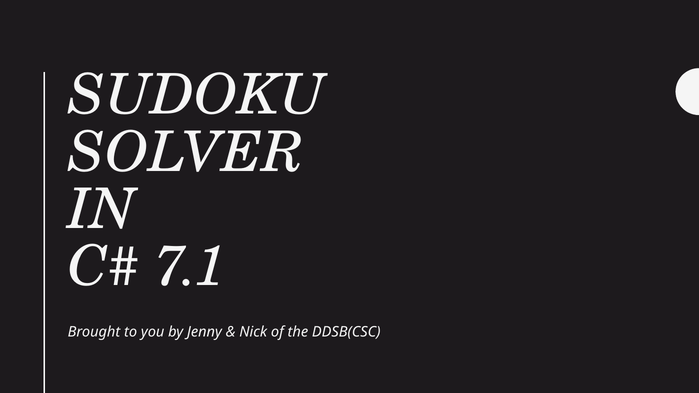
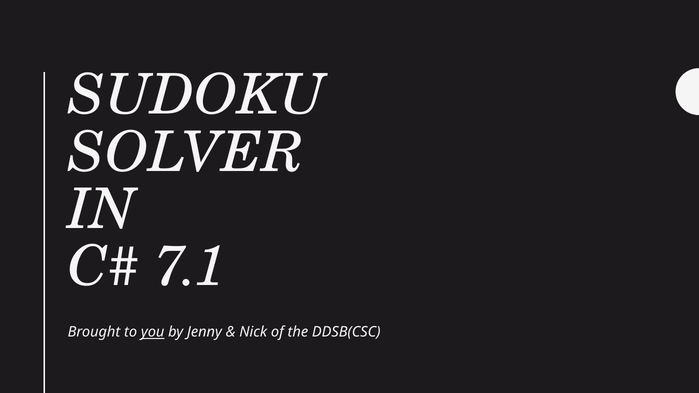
you underline: none -> present
